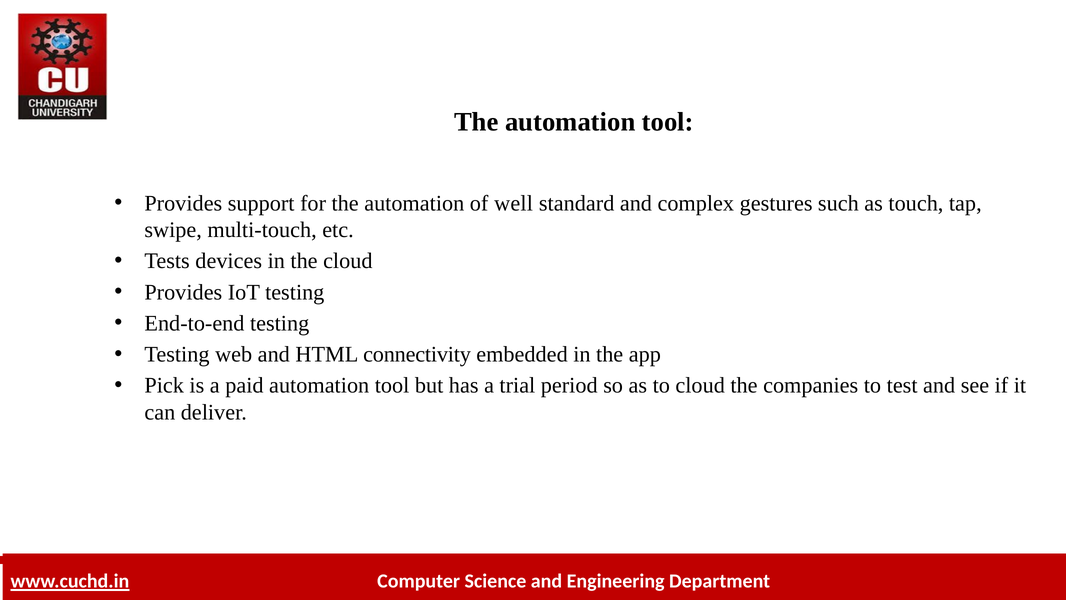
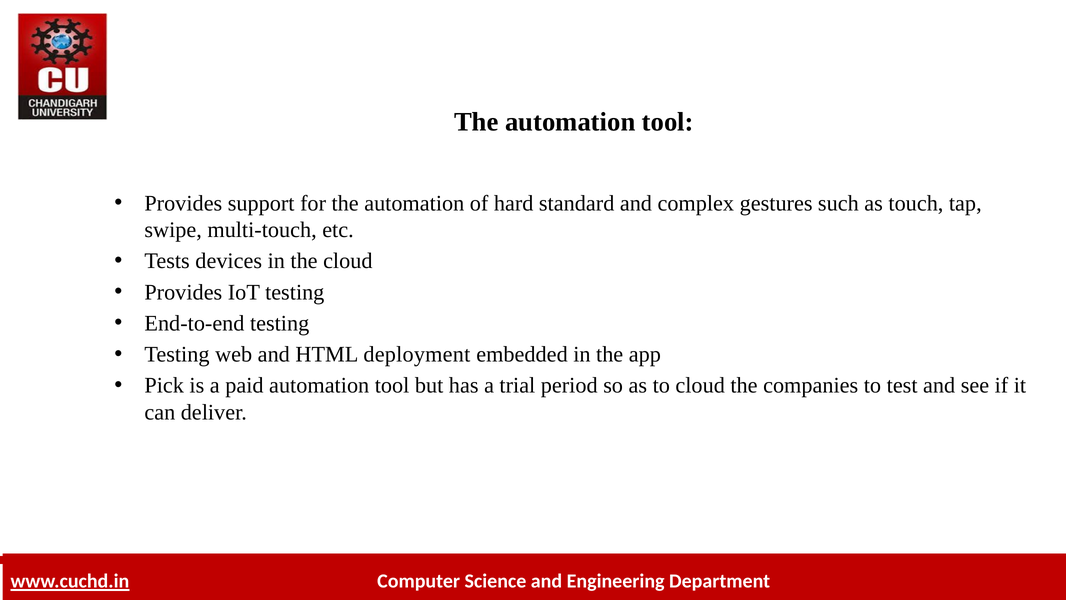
well: well -> hard
connectivity: connectivity -> deployment
